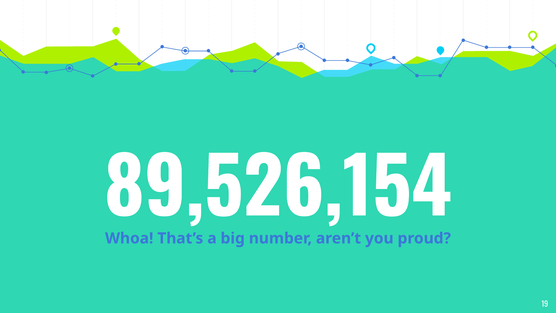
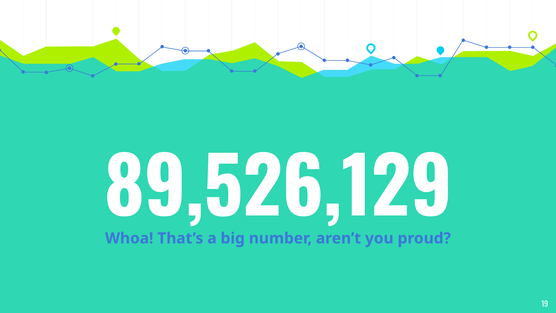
89,526,154: 89,526,154 -> 89,526,129
